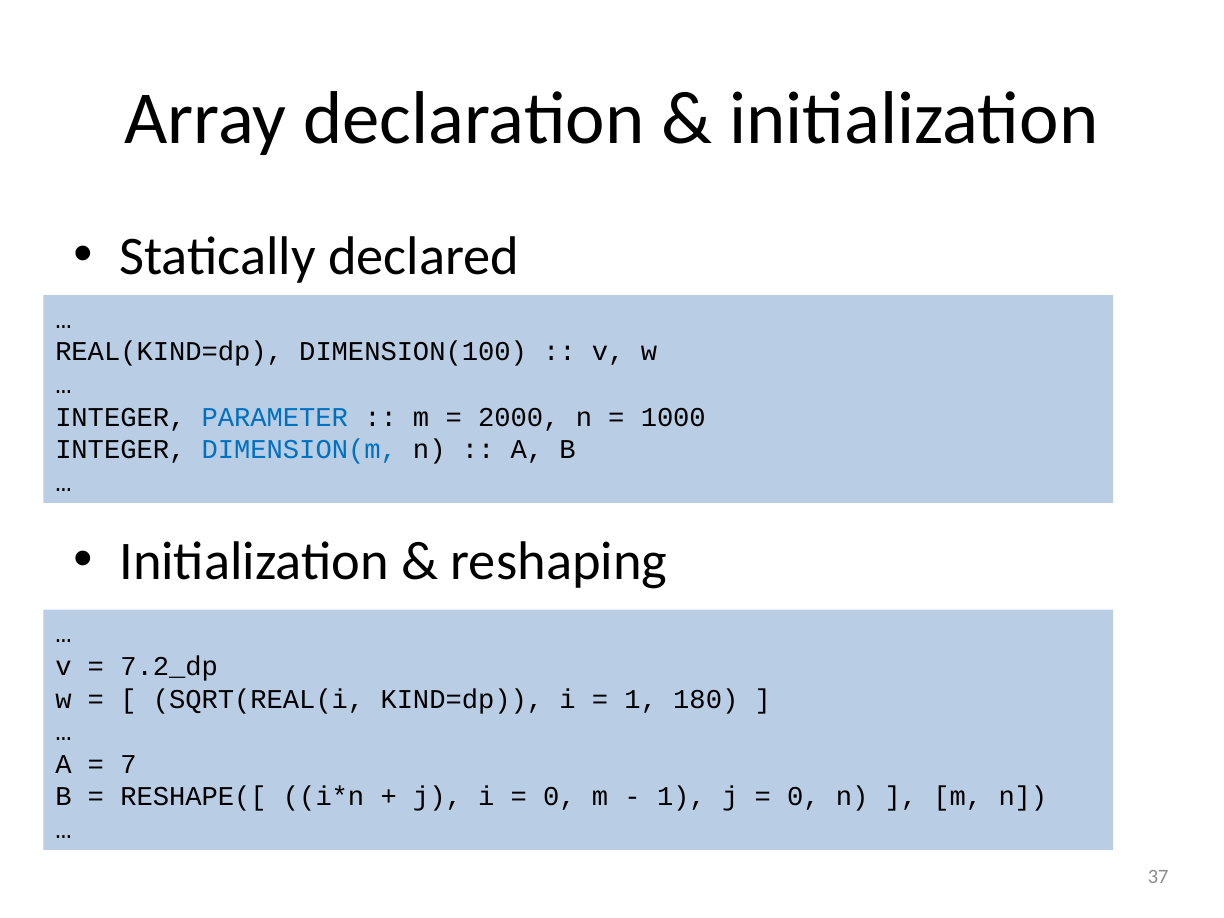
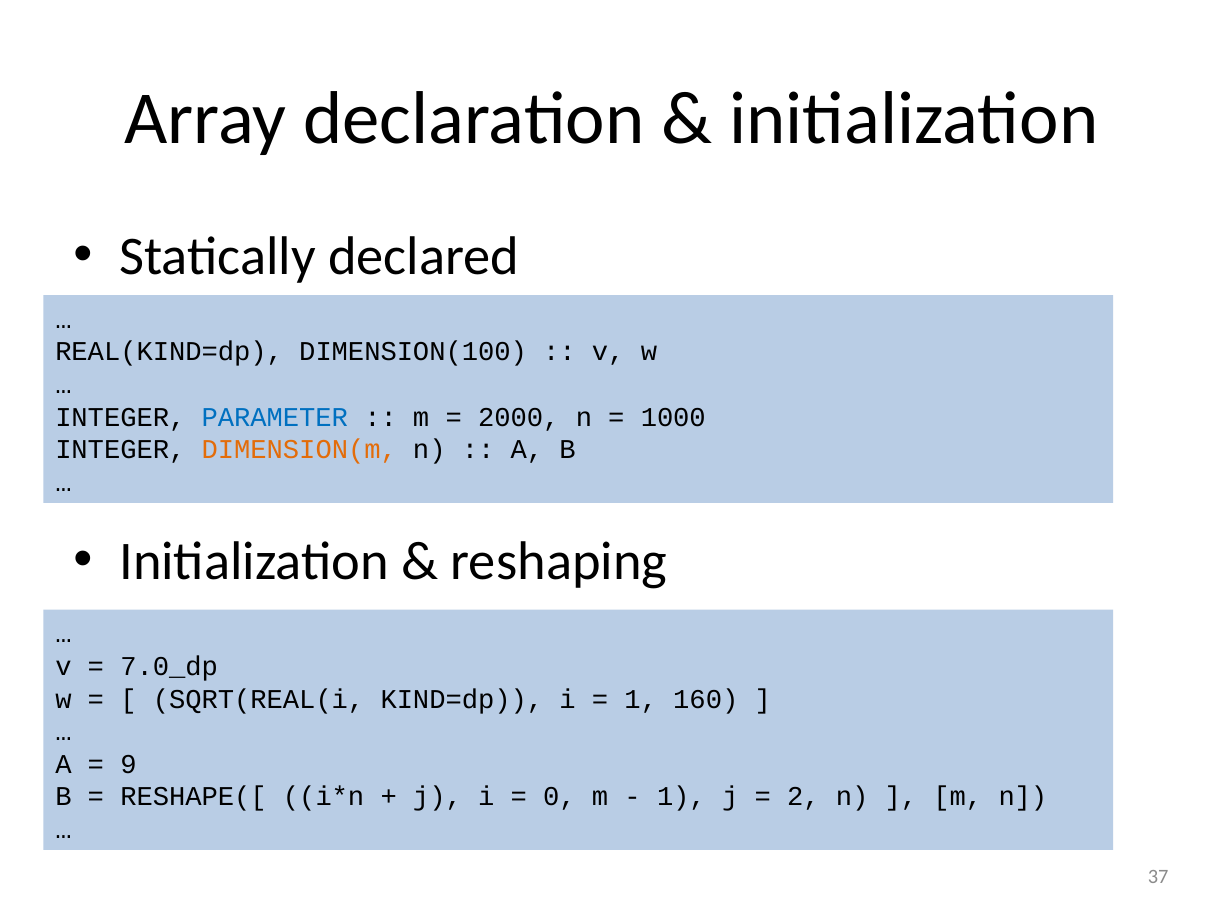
DIMENSION(m colour: blue -> orange
7.2_dp: 7.2_dp -> 7.0_dp
180: 180 -> 160
7: 7 -> 9
0 at (803, 797): 0 -> 2
